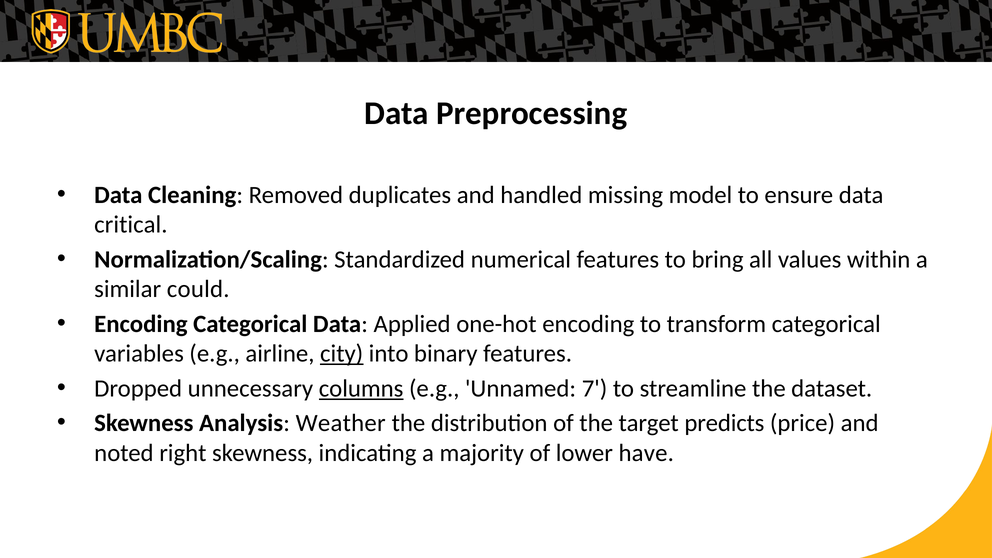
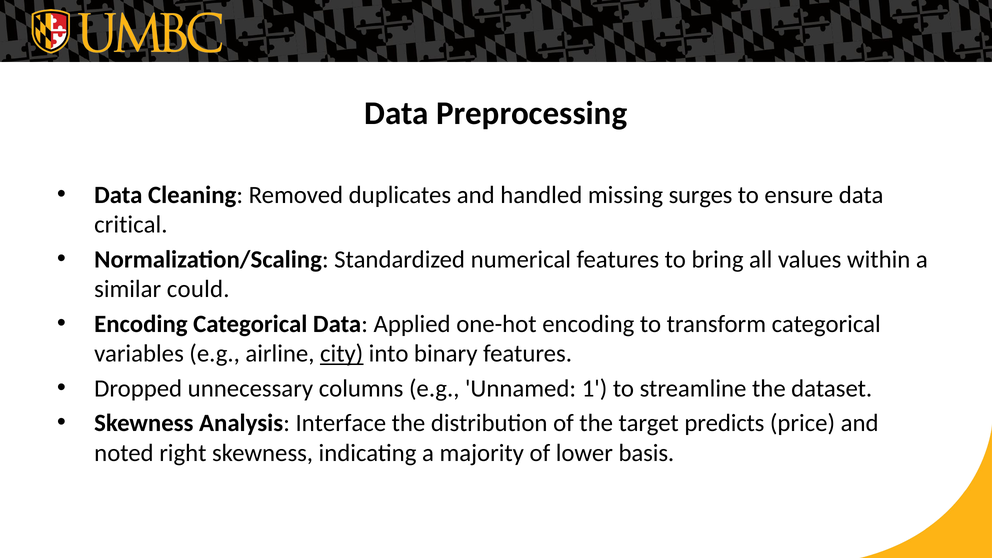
model: model -> surges
columns underline: present -> none
7: 7 -> 1
Weather: Weather -> Interface
have: have -> basis
